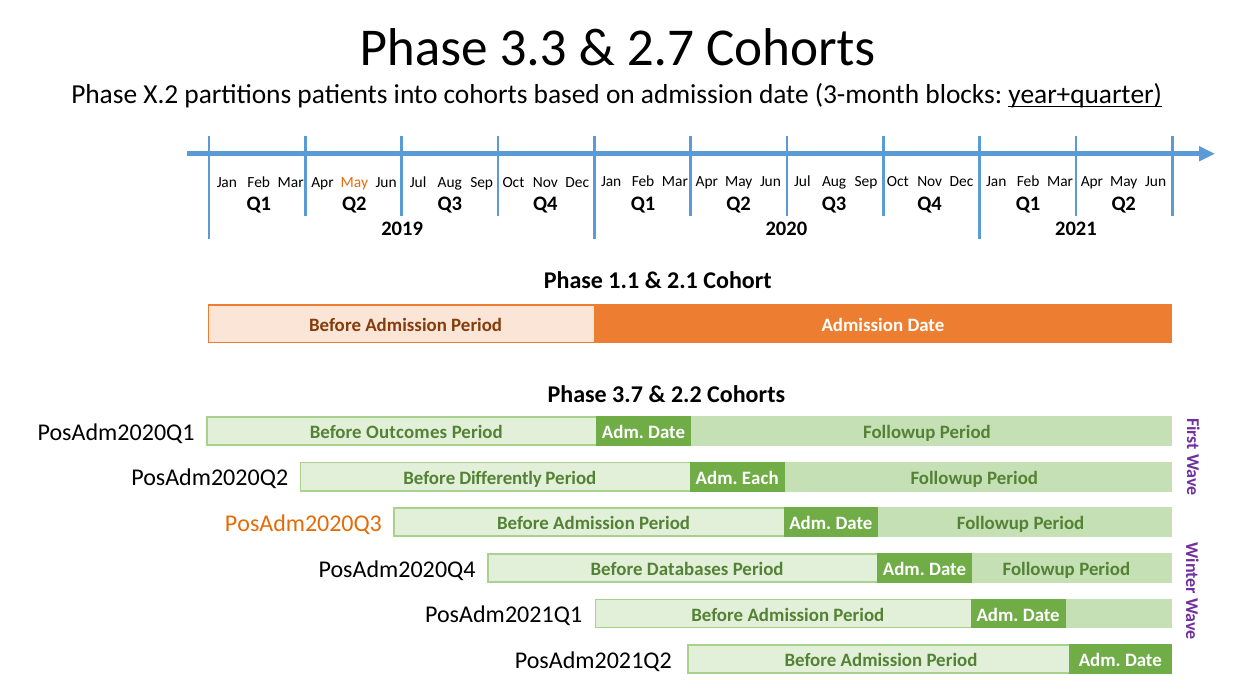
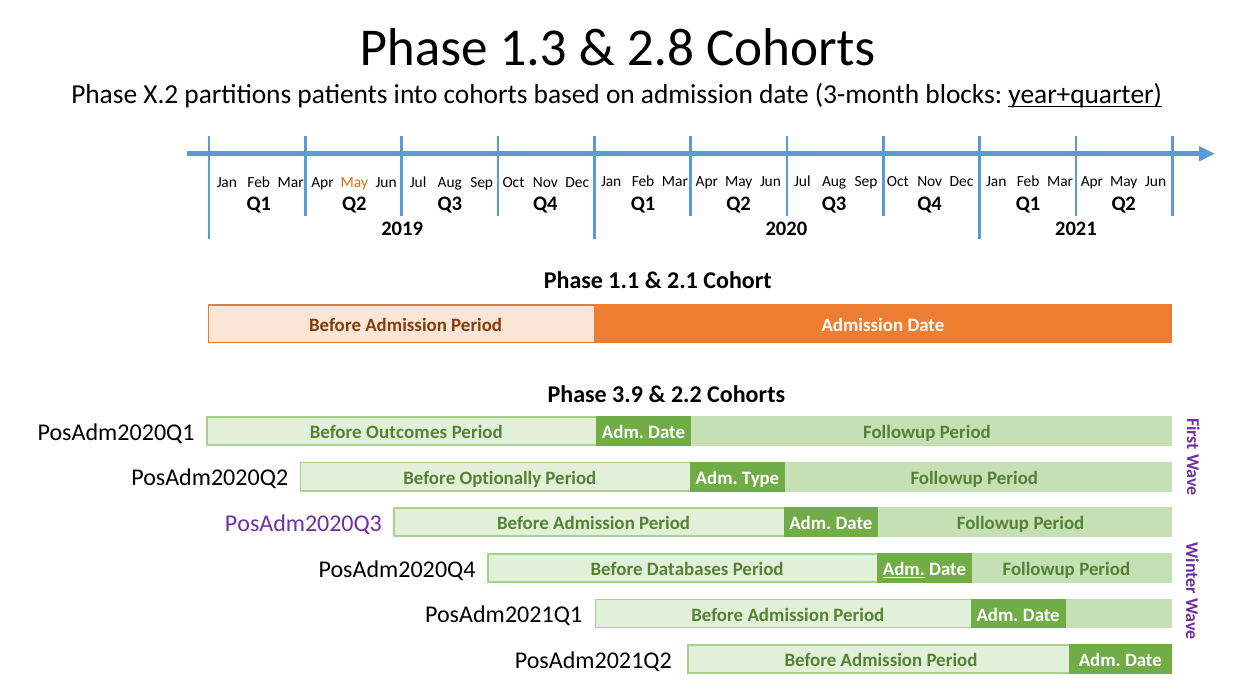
3.3: 3.3 -> 1.3
2.7: 2.7 -> 2.8
3.7: 3.7 -> 3.9
Differently: Differently -> Optionally
Each: Each -> Type
PosAdm2020Q3 colour: orange -> purple
Adm at (904, 569) underline: none -> present
